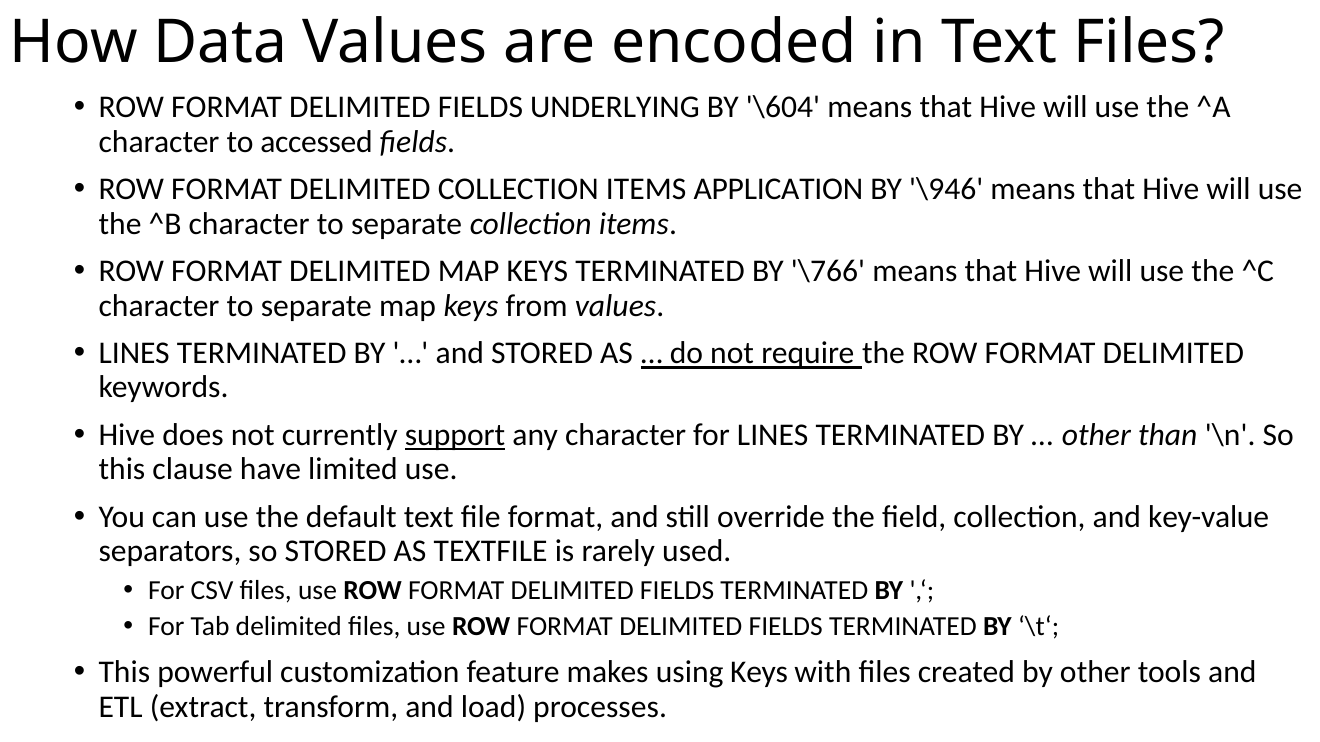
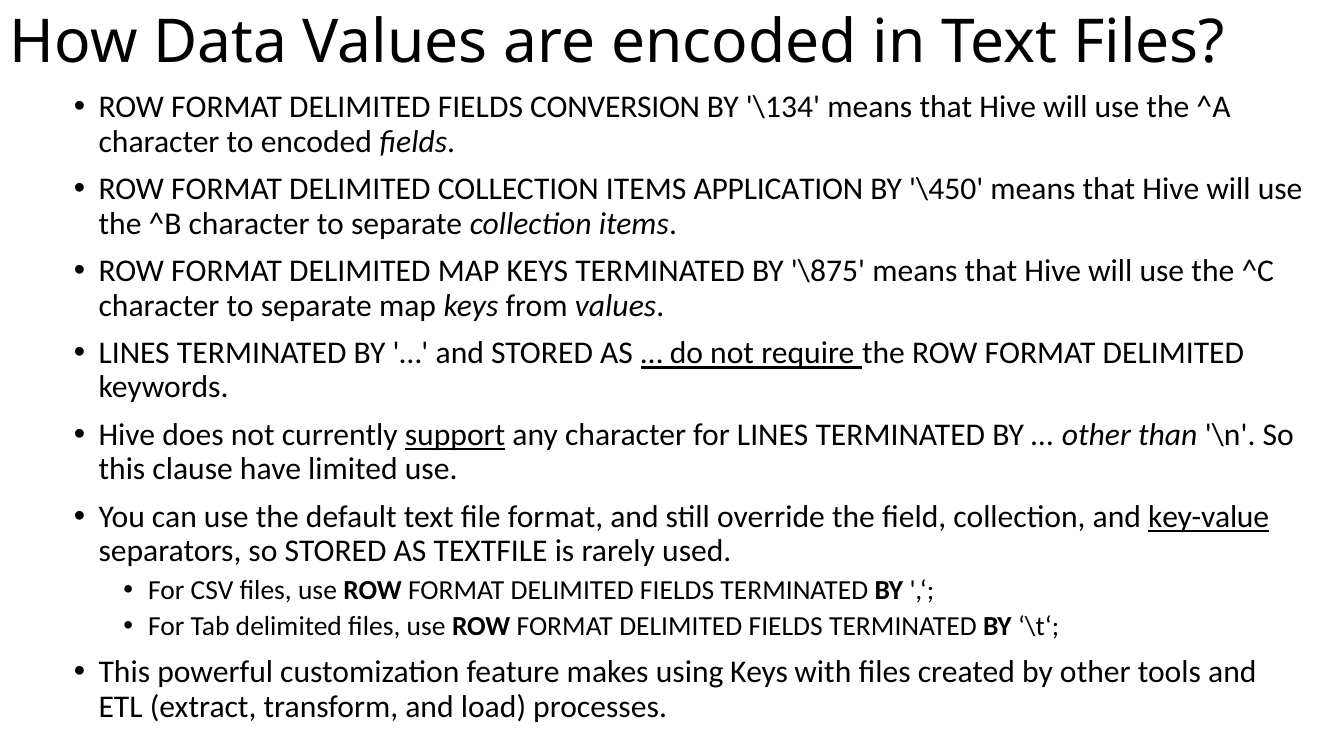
UNDERLYING: UNDERLYING -> CONVERSION
\604: \604 -> \134
to accessed: accessed -> encoded
\946: \946 -> \450
\766: \766 -> \875
key-value underline: none -> present
